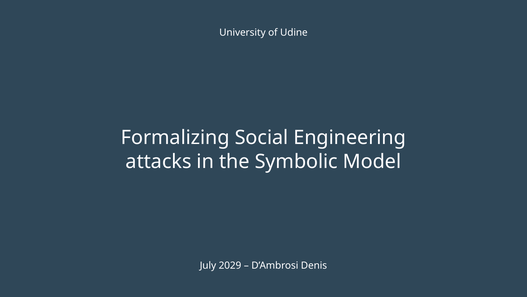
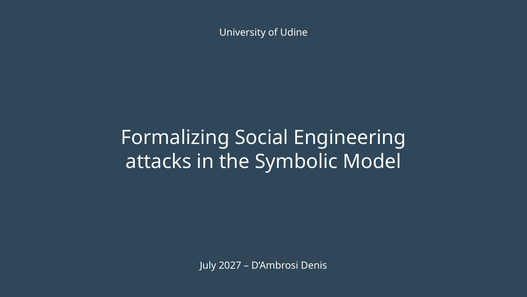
2029: 2029 -> 2027
